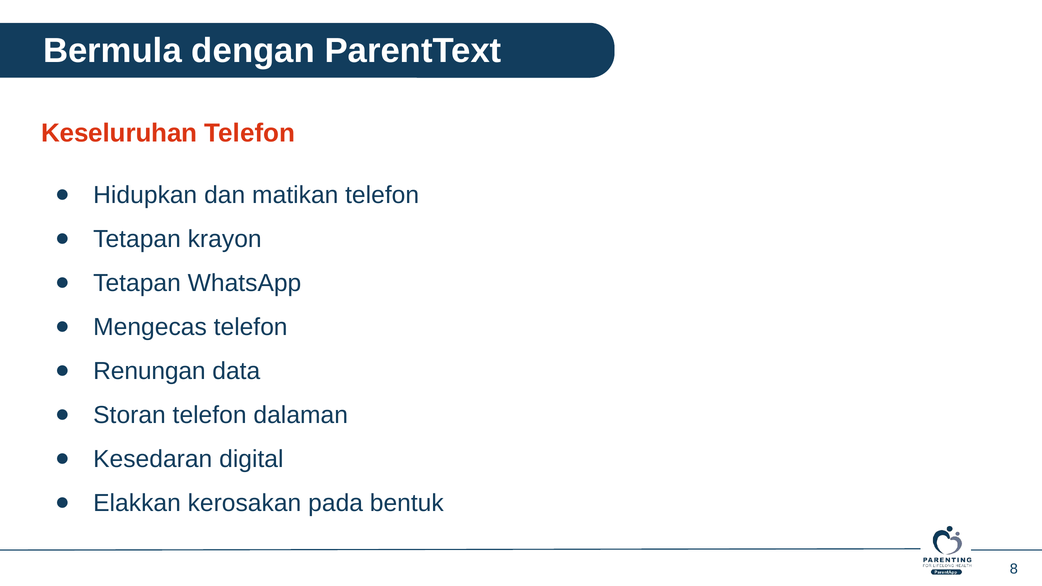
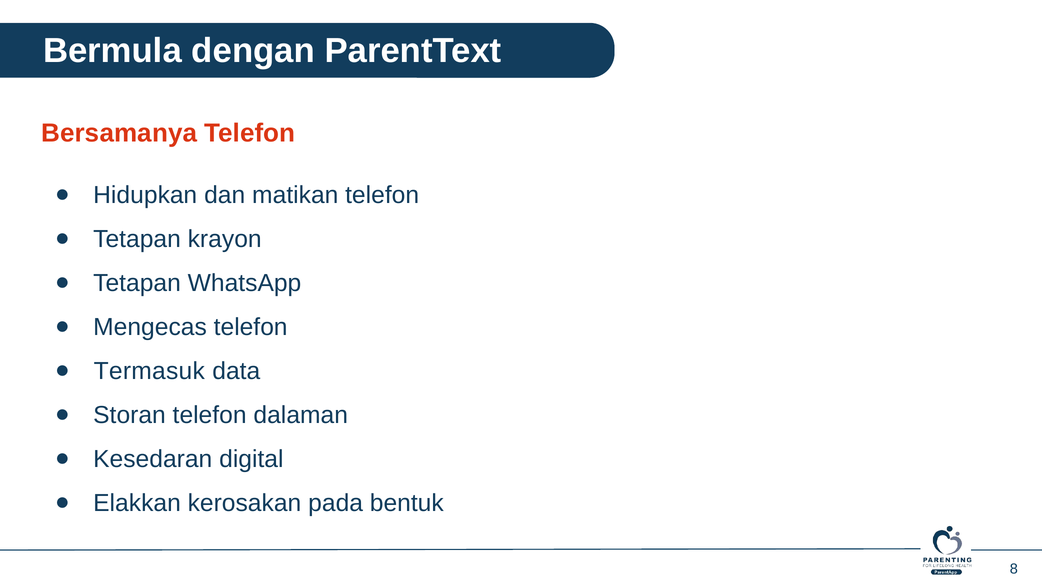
Keseluruhan: Keseluruhan -> Bersamanya
Renungan: Renungan -> Termasuk
